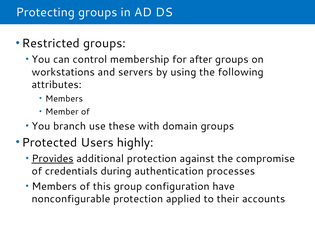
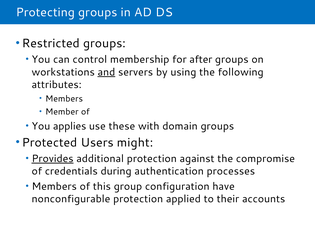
and underline: none -> present
branch: branch -> applies
highly: highly -> might
